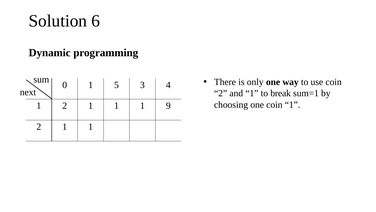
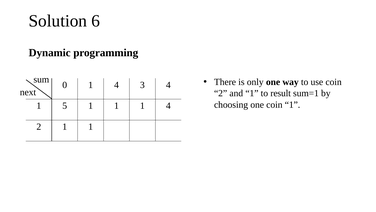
0 1 5: 5 -> 4
break: break -> result
1 2: 2 -> 5
1 1 9: 9 -> 4
